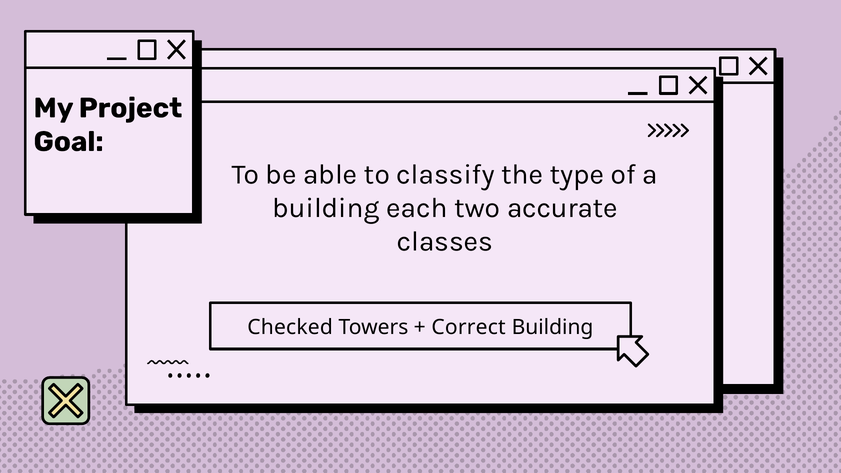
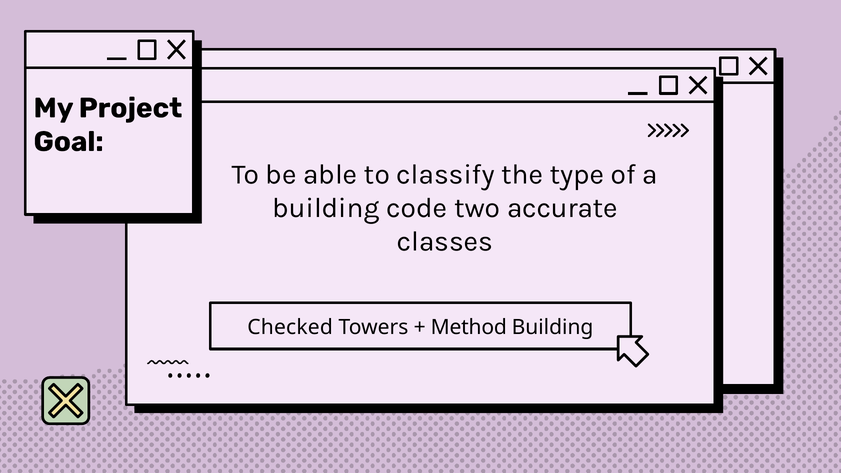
each: each -> code
Correct: Correct -> Method
